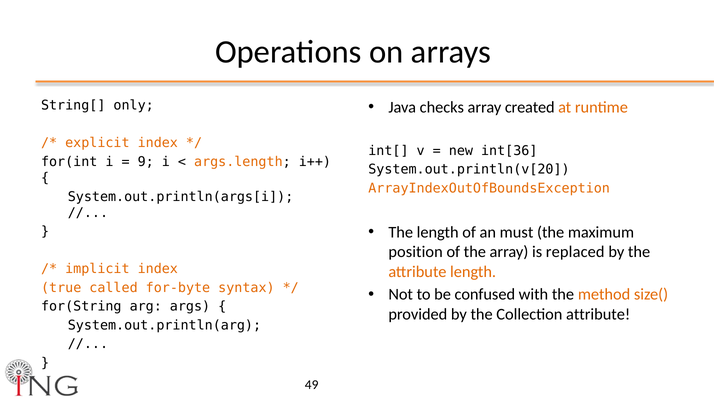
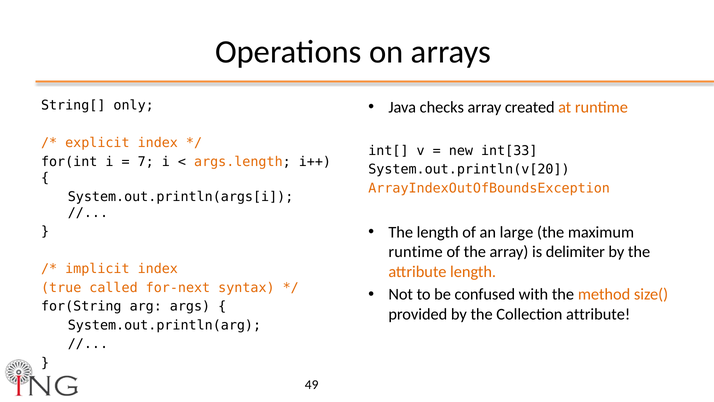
int[36: int[36 -> int[33
9: 9 -> 7
must: must -> large
position at (416, 252): position -> runtime
replaced: replaced -> delimiter
for-byte: for-byte -> for-next
